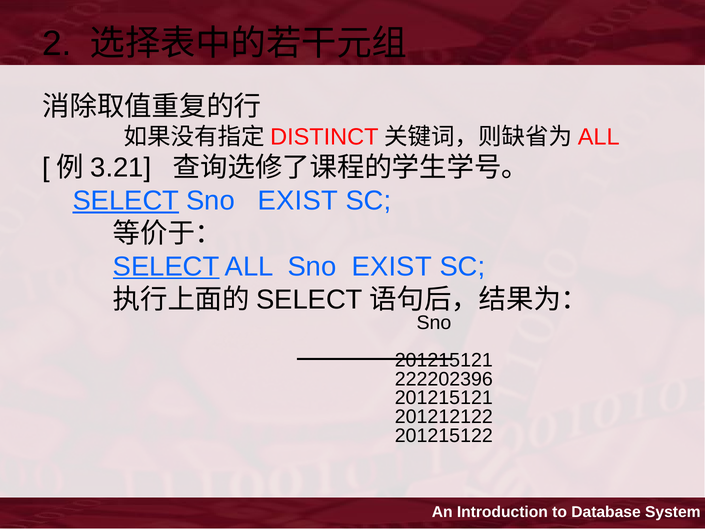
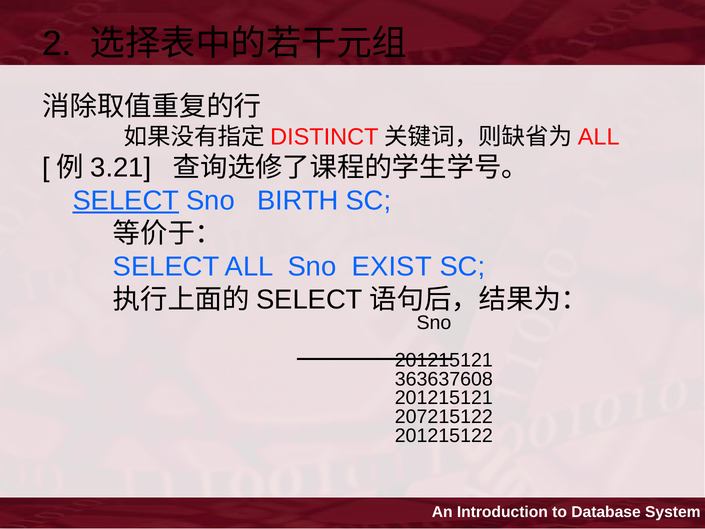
EXIST at (298, 201): EXIST -> BIRTH
SELECT at (166, 266) underline: present -> none
222202396: 222202396 -> 363637608
201212122: 201212122 -> 207215122
